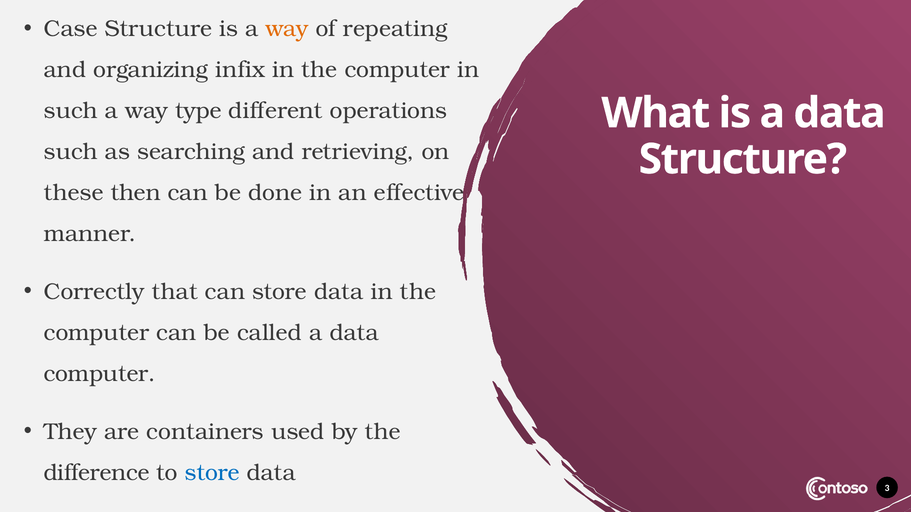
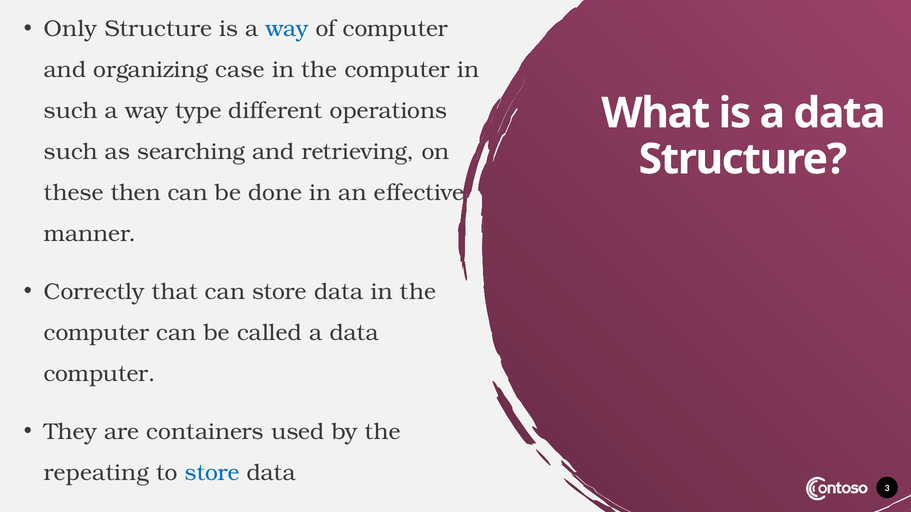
Case: Case -> Only
way at (287, 29) colour: orange -> blue
of repeating: repeating -> computer
infix: infix -> case
difference: difference -> repeating
